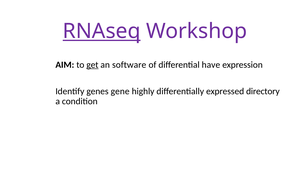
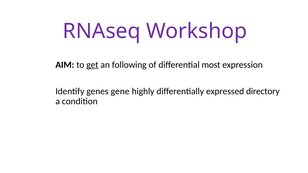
RNAseq underline: present -> none
software: software -> following
have: have -> most
